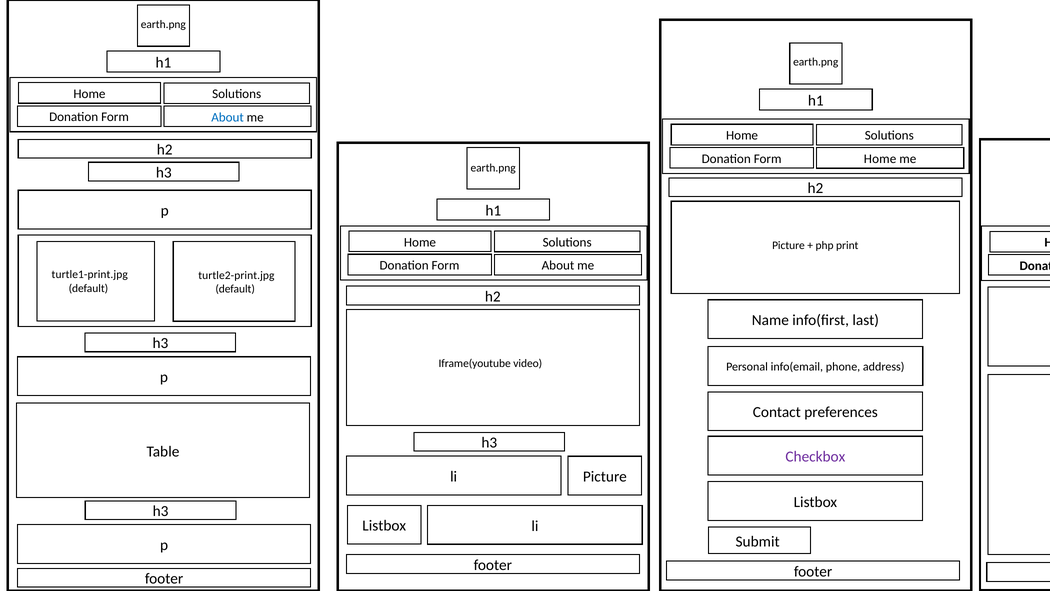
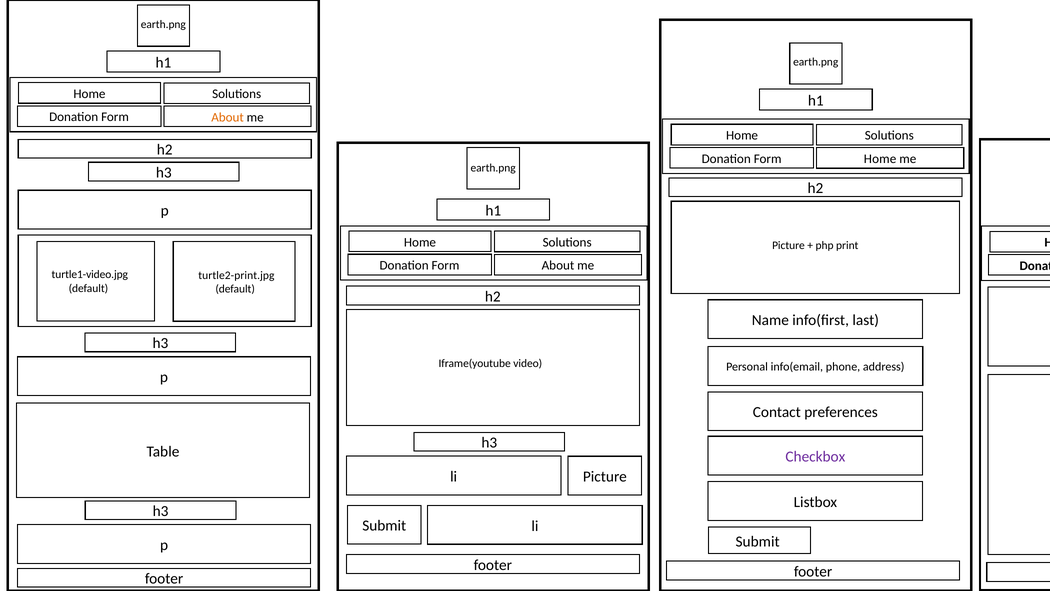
About at (228, 117) colour: blue -> orange
turtle1-print.jpg: turtle1-print.jpg -> turtle1-video.jpg
Listbox at (384, 526): Listbox -> Submit
